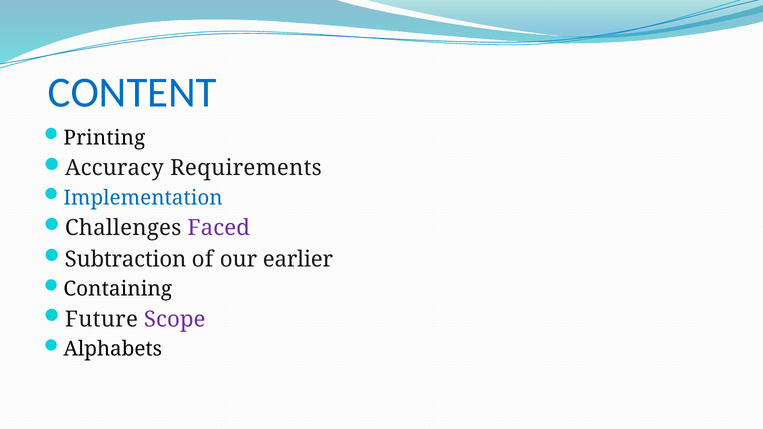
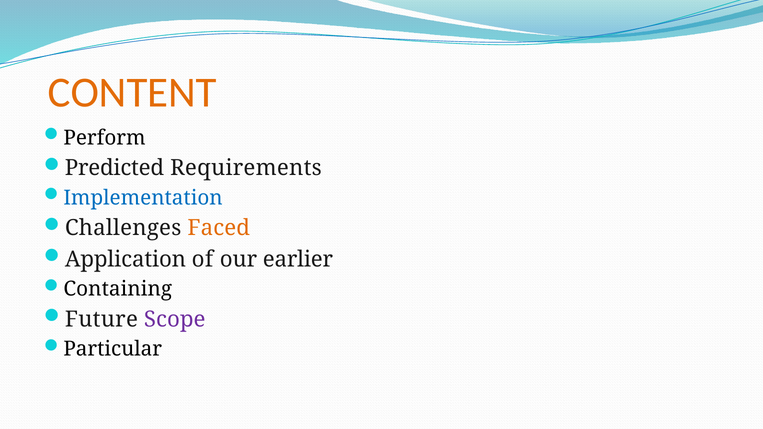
CONTENT colour: blue -> orange
Printing: Printing -> Perform
Accuracy: Accuracy -> Predicted
Faced colour: purple -> orange
Subtraction: Subtraction -> Application
Alphabets: Alphabets -> Particular
